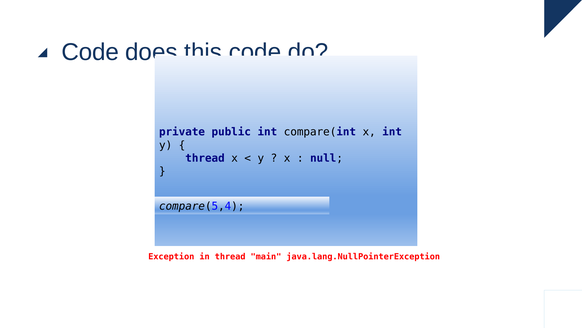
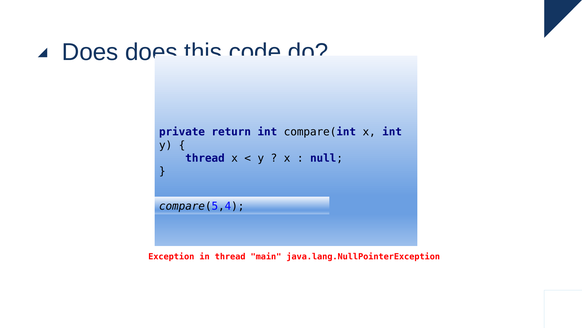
Code at (90, 52): Code -> Does
public: public -> return
